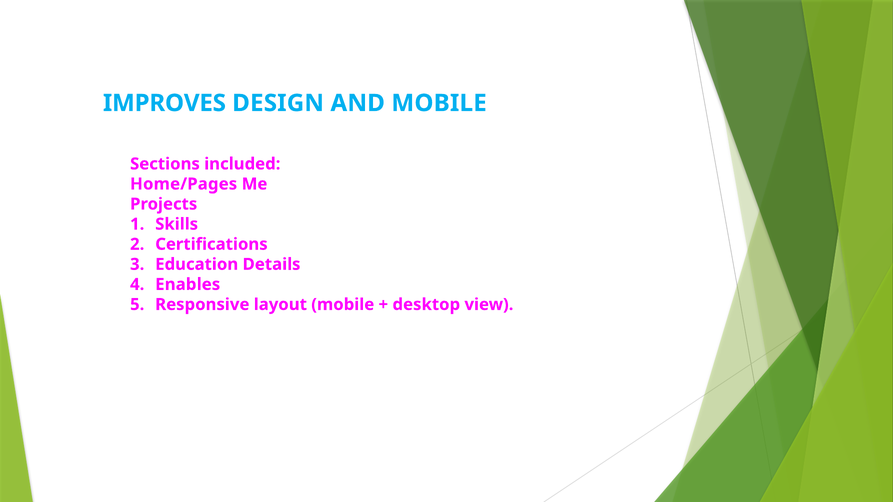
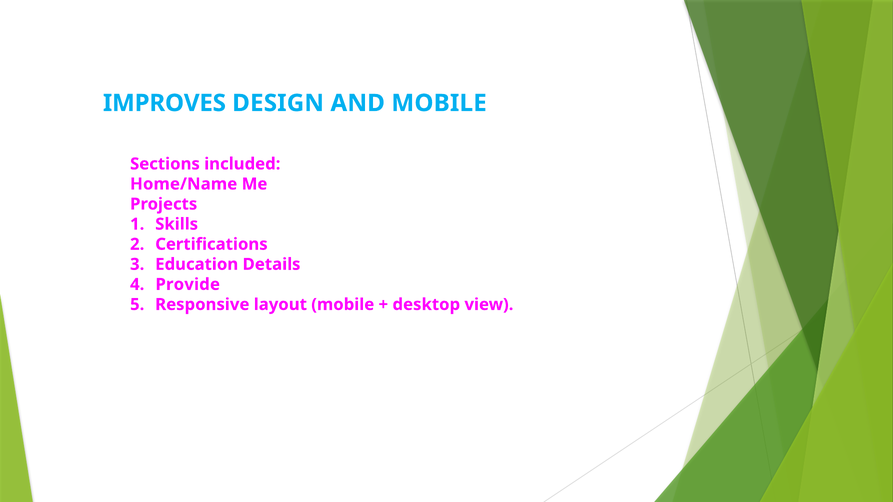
Home/Pages: Home/Pages -> Home/Name
Enables: Enables -> Provide
